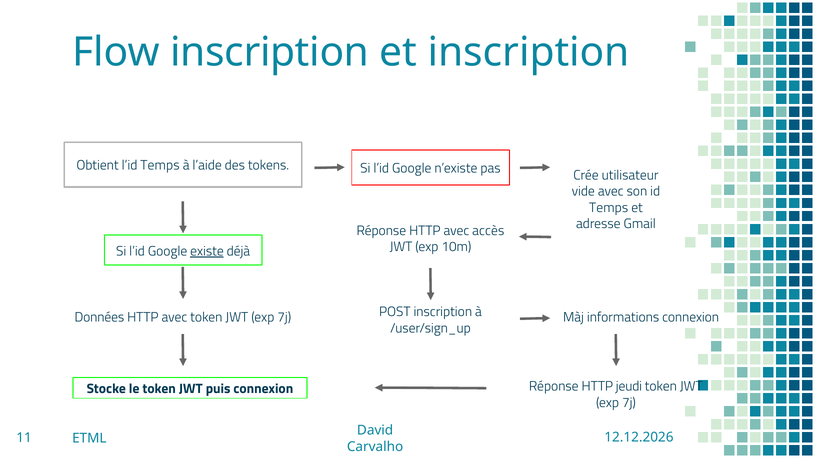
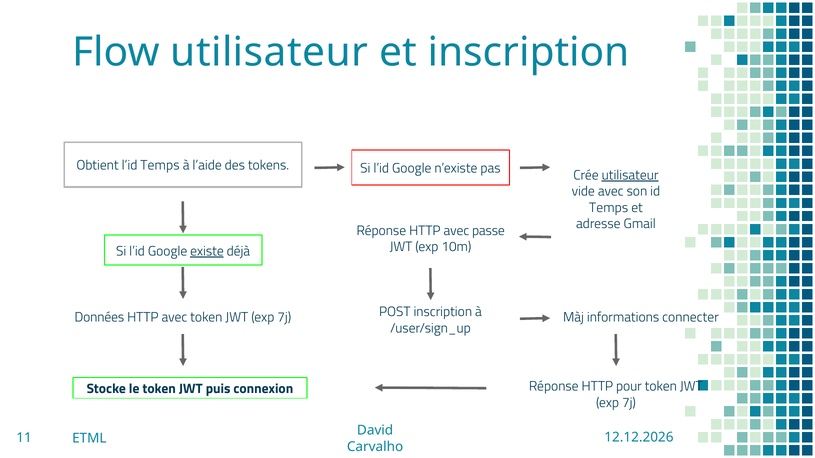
Flow inscription: inscription -> utilisateur
utilisateur at (630, 175) underline: none -> present
accès: accès -> passe
informations connexion: connexion -> connecter
jeudi: jeudi -> pour
